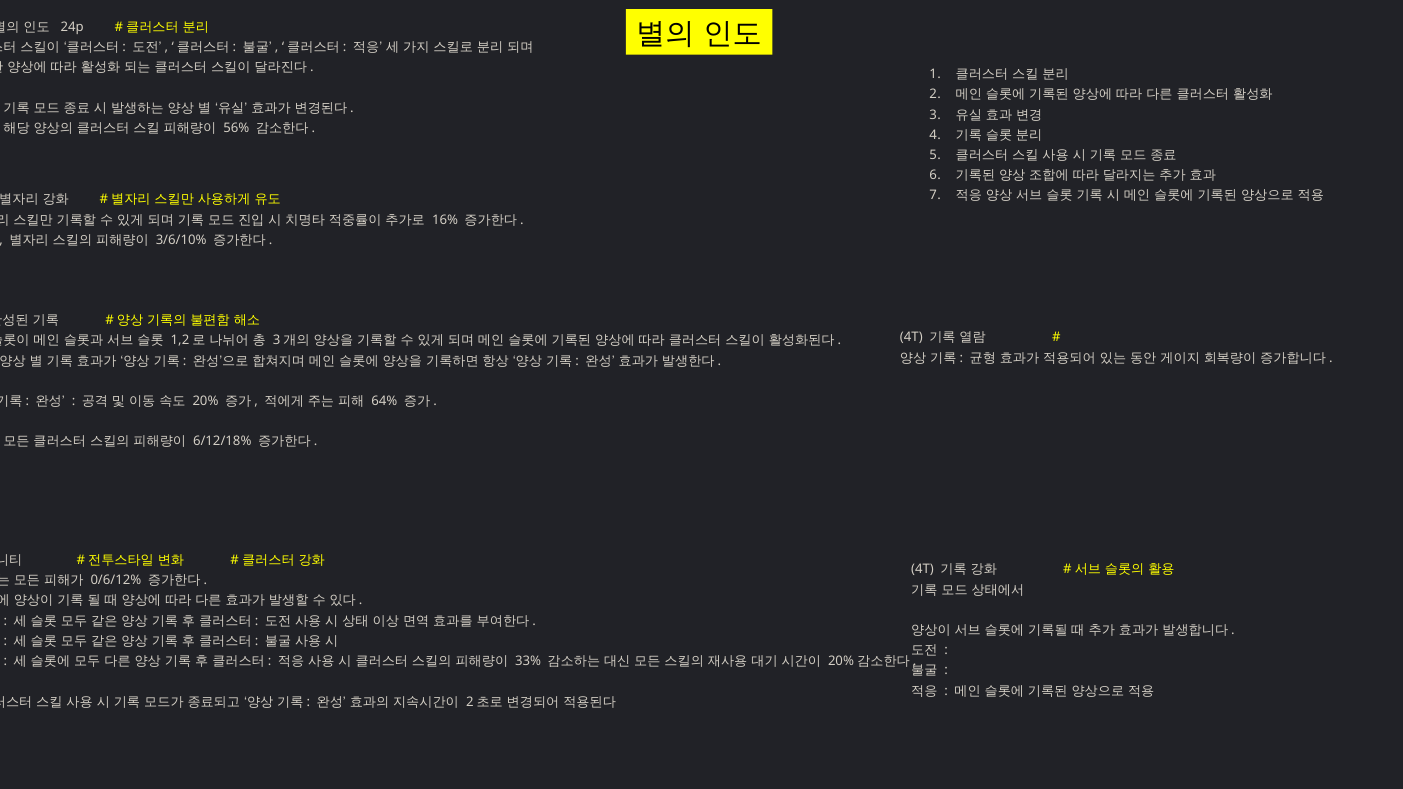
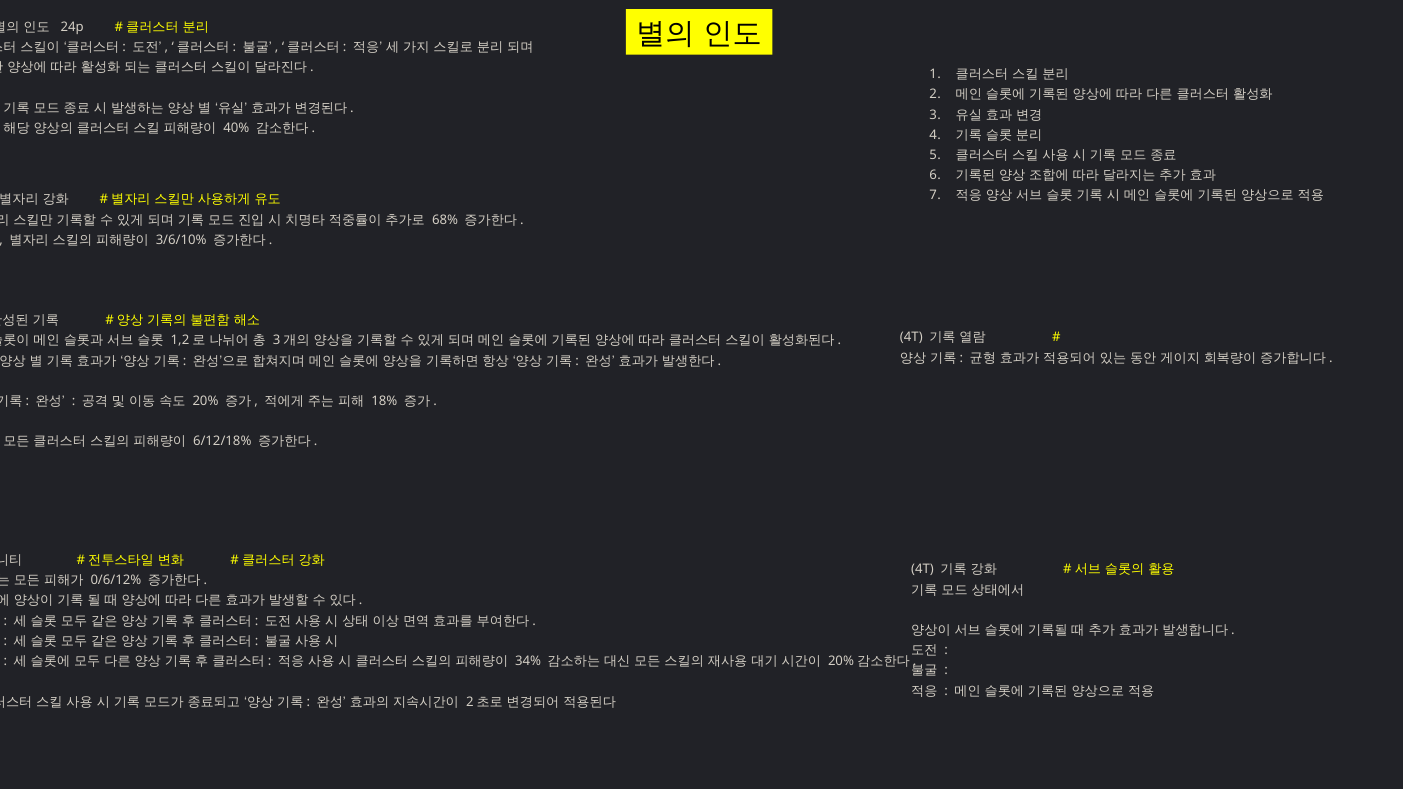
56%: 56% -> 40%
16%: 16% -> 68%
64%: 64% -> 18%
33%: 33% -> 34%
